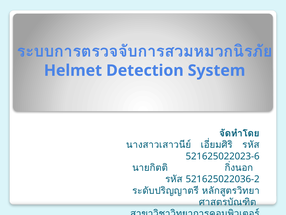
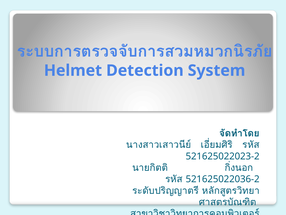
521625022023-6: 521625022023-6 -> 521625022023-2
